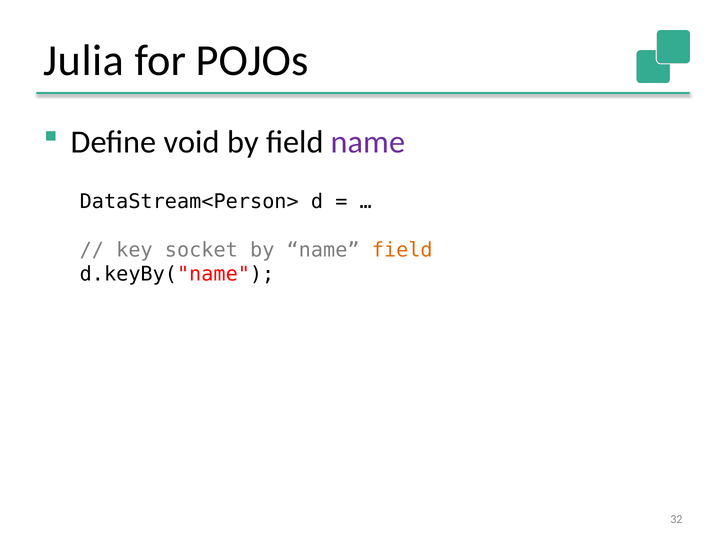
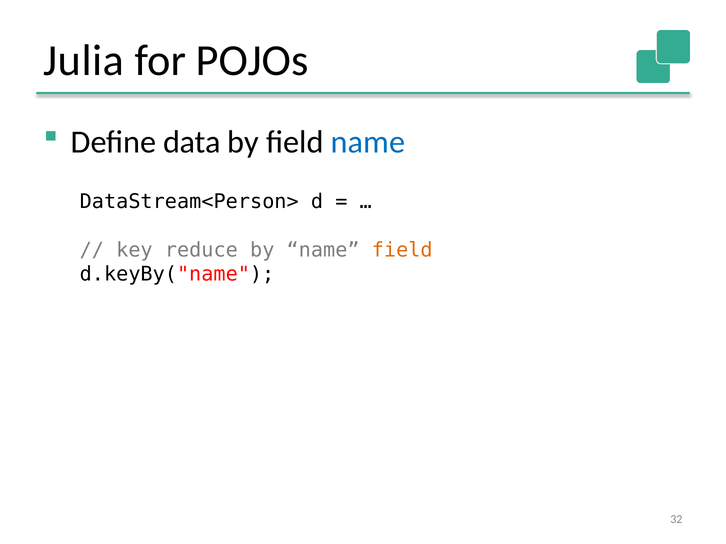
void: void -> data
name at (368, 142) colour: purple -> blue
socket: socket -> reduce
